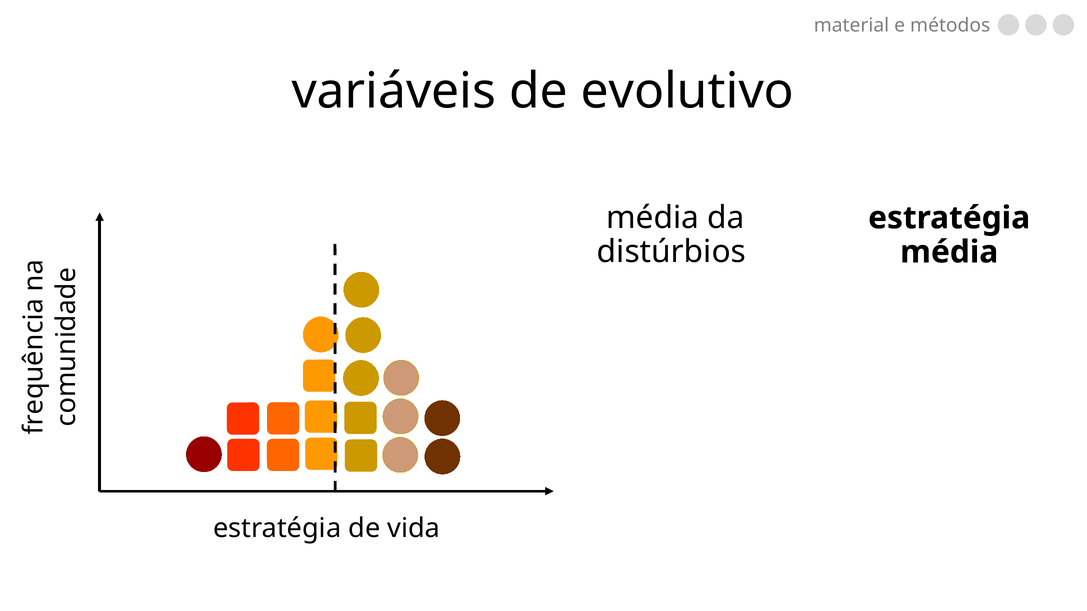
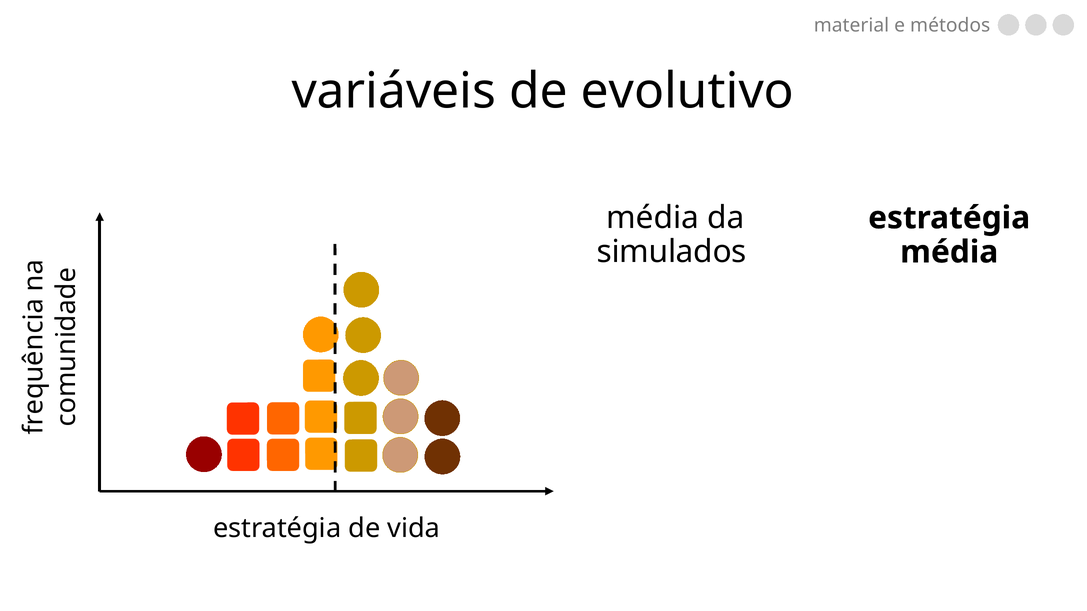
distúrbios: distúrbios -> simulados
